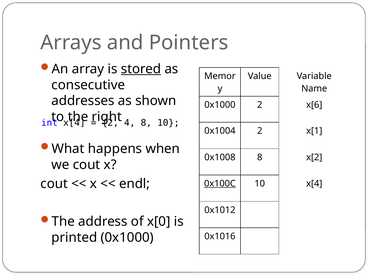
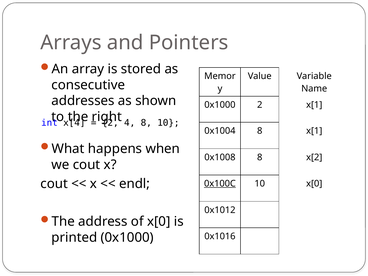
stored underline: present -> none
2 x[6: x[6 -> x[1
0x1004 2: 2 -> 8
10 x[4: x[4 -> x[0
